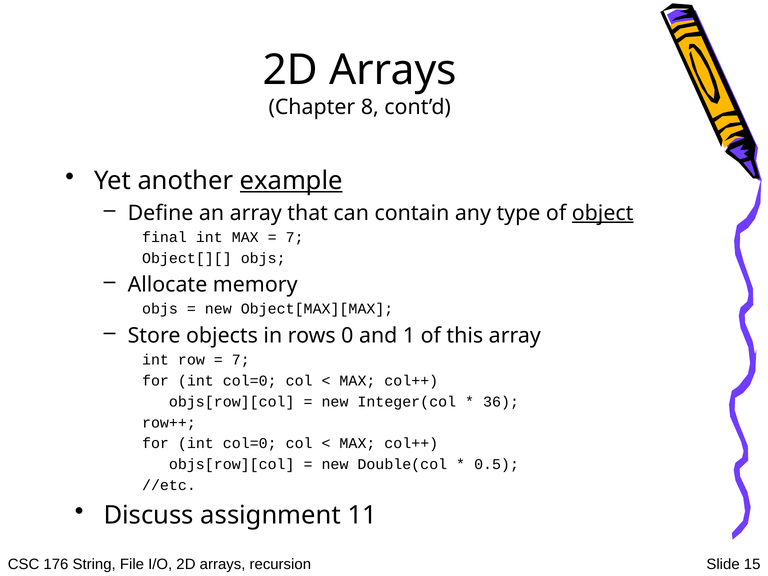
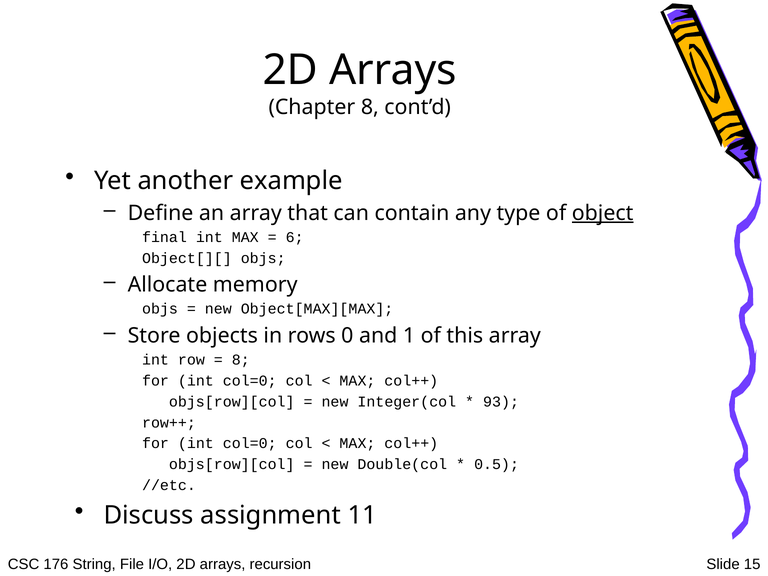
example underline: present -> none
7 at (295, 237): 7 -> 6
7 at (241, 360): 7 -> 8
36: 36 -> 93
